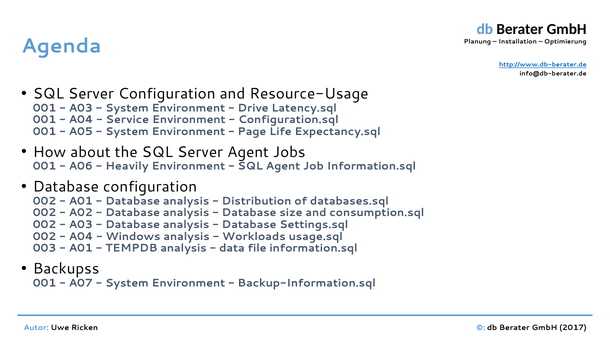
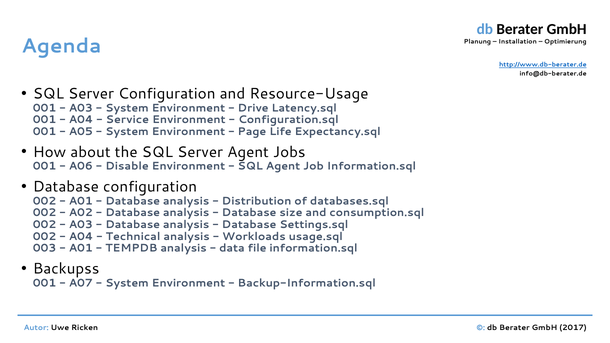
Heavily: Heavily -> Disable
Windows: Windows -> Technical
